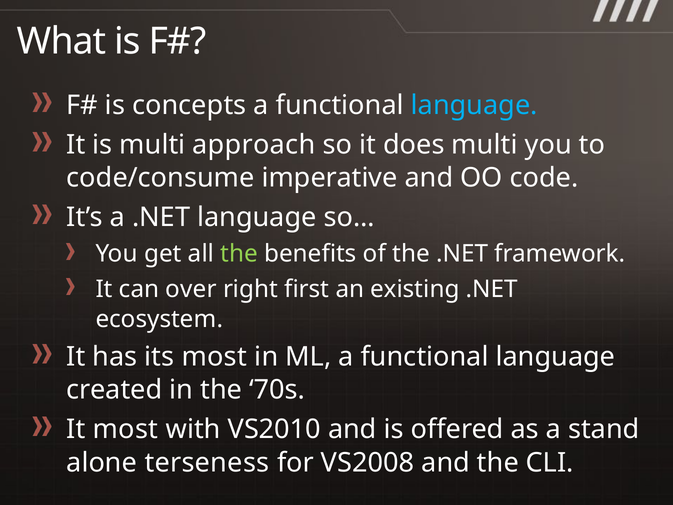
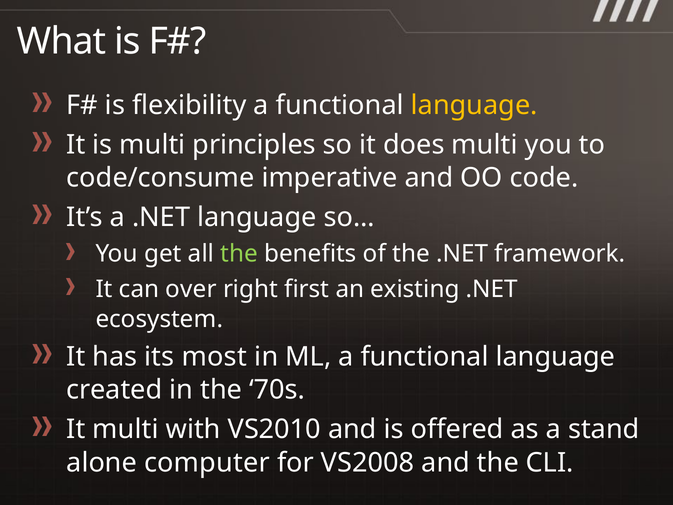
concepts: concepts -> flexibility
language at (474, 105) colour: light blue -> yellow
approach: approach -> principles
It most: most -> multi
terseness: terseness -> computer
